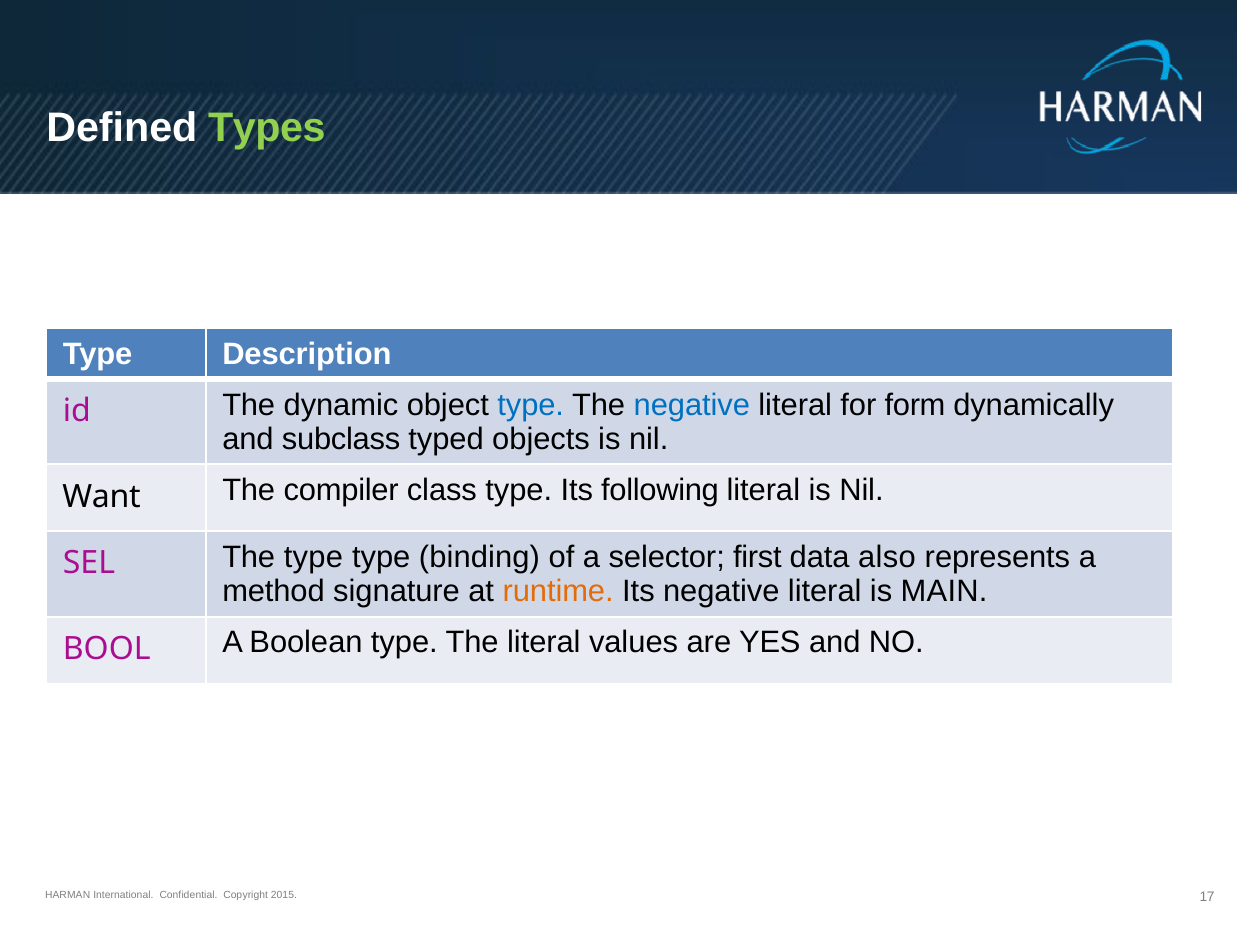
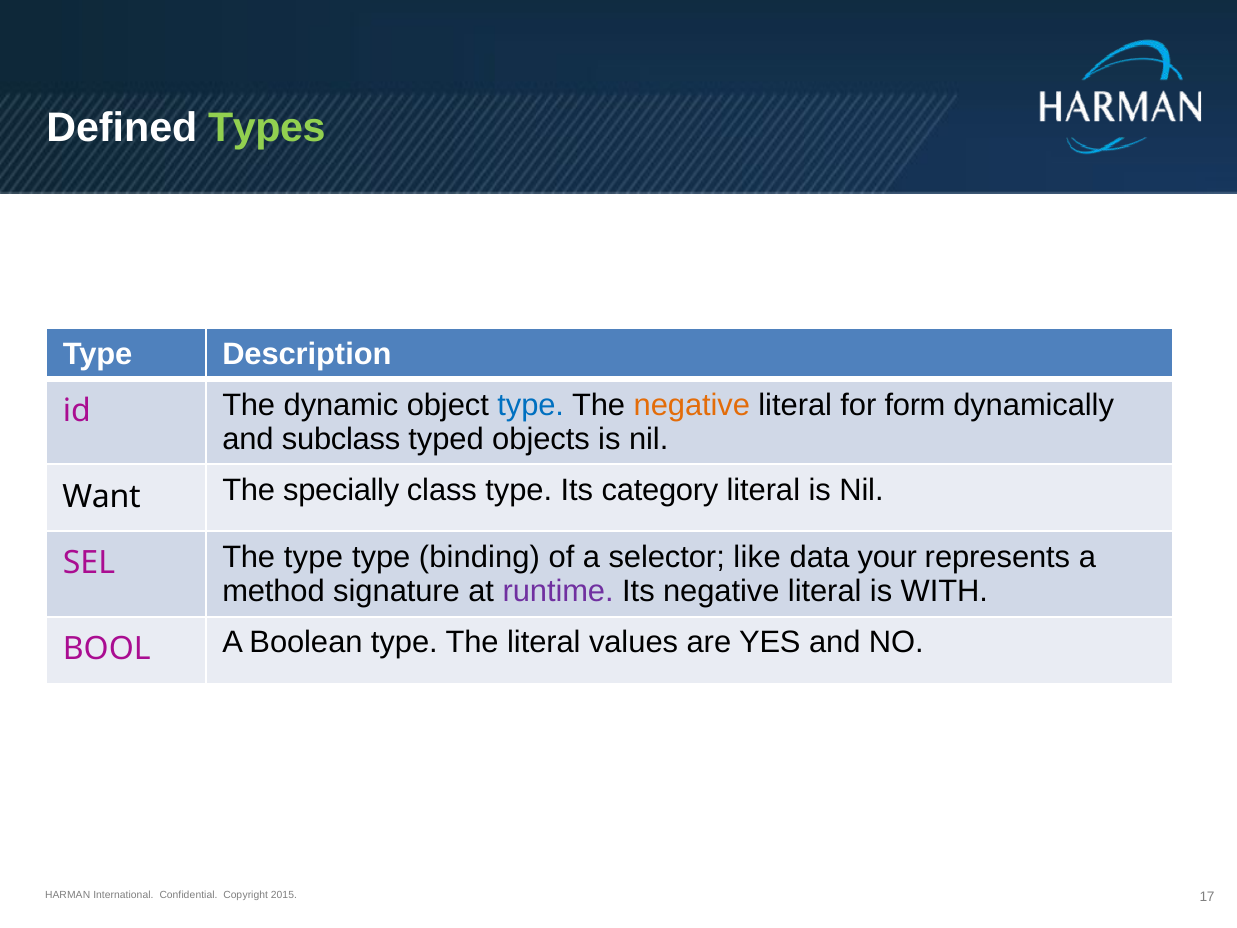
negative at (692, 405) colour: blue -> orange
compiler: compiler -> specially
following: following -> category
first: first -> like
also: also -> your
runtime colour: orange -> purple
MAIN: MAIN -> WITH
